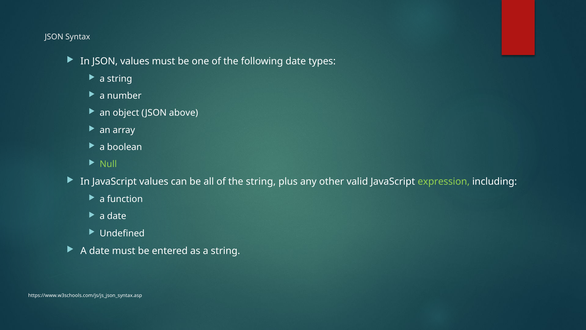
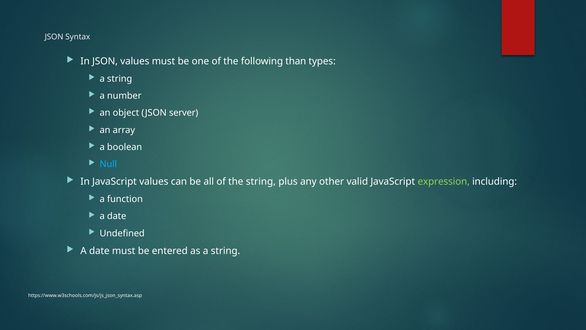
following date: date -> than
above: above -> server
Null colour: light green -> light blue
